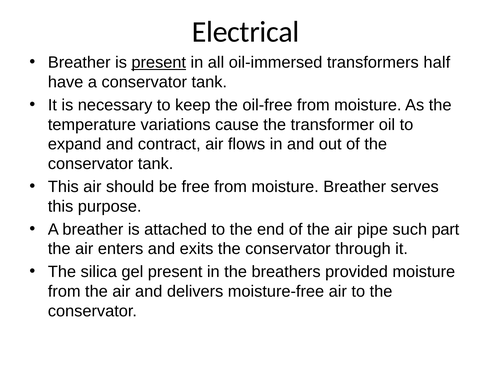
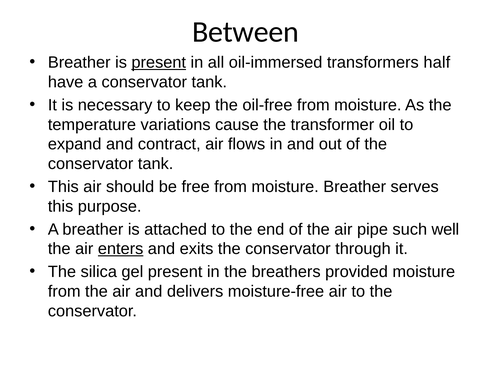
Electrical: Electrical -> Between
part: part -> well
enters underline: none -> present
